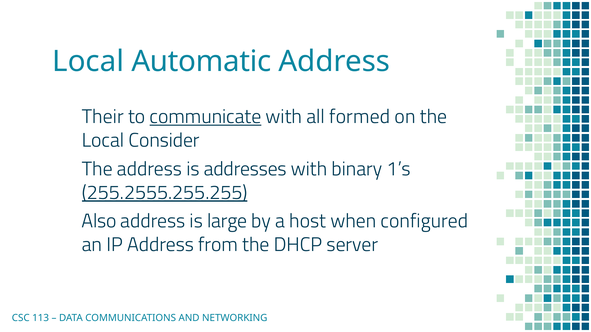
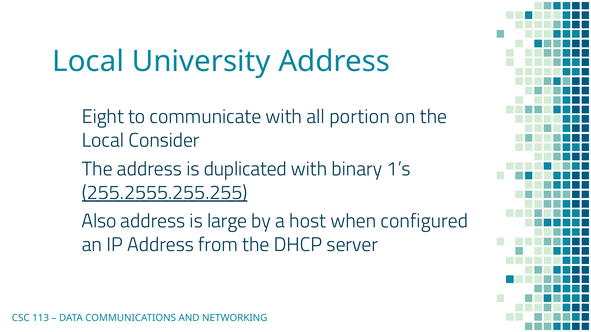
Automatic: Automatic -> University
Their: Their -> Eight
communicate underline: present -> none
formed: formed -> portion
addresses: addresses -> duplicated
